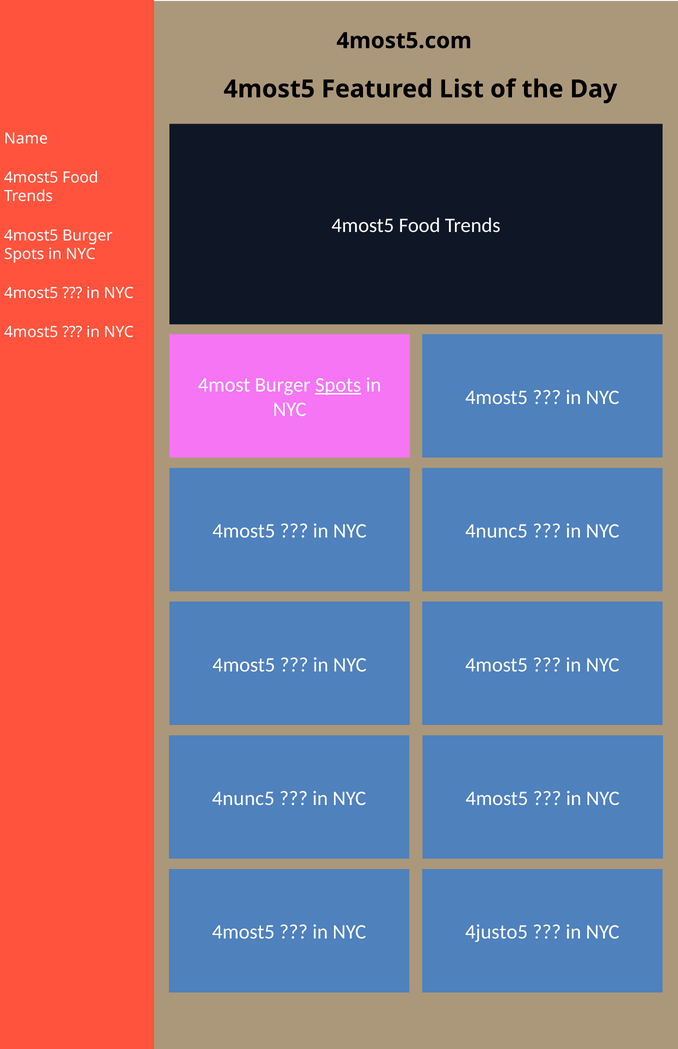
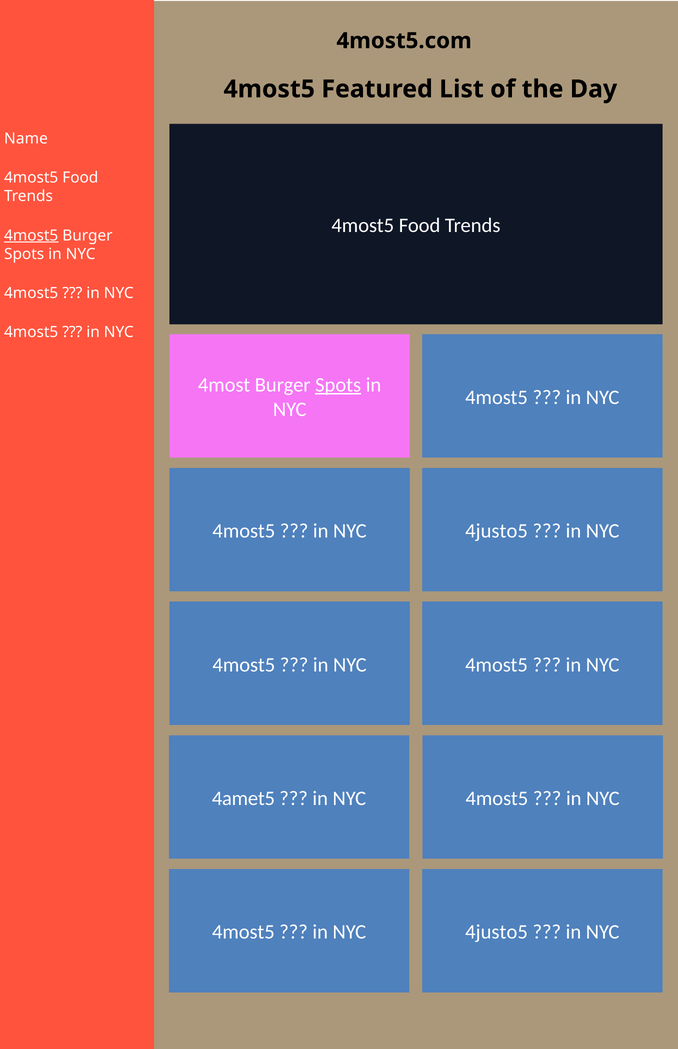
4most5 at (31, 235) underline: none -> present
4nunc5 at (496, 530): 4nunc5 -> 4justo5
4nunc5 at (243, 798): 4nunc5 -> 4amet5
